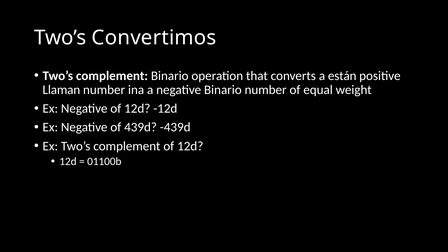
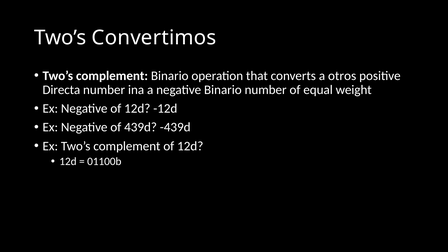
están: están -> otros
Llaman: Llaman -> Directa
